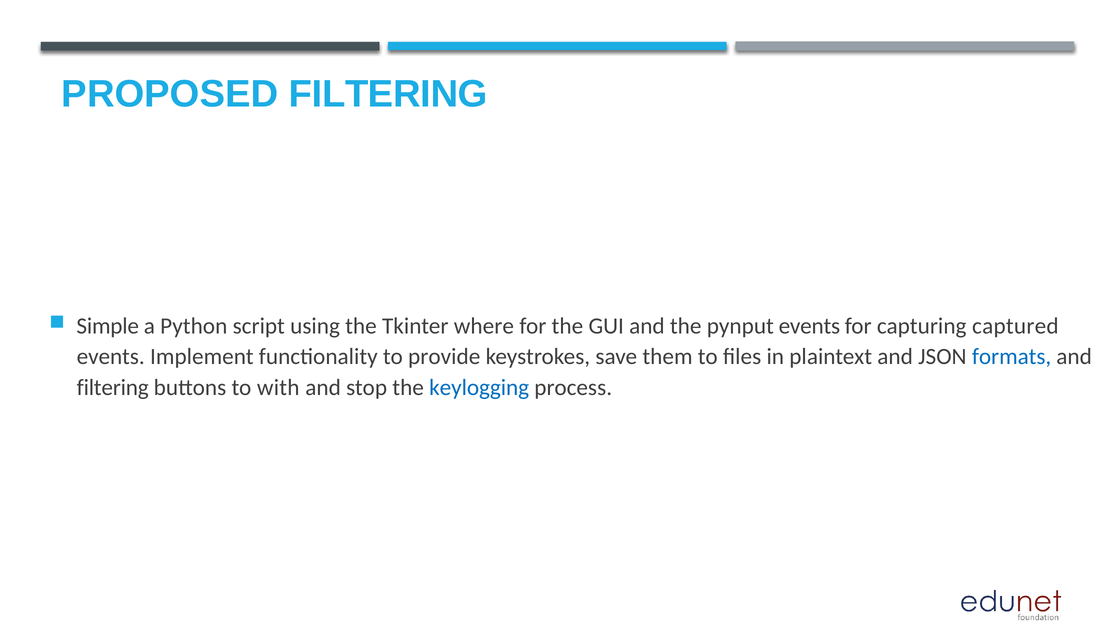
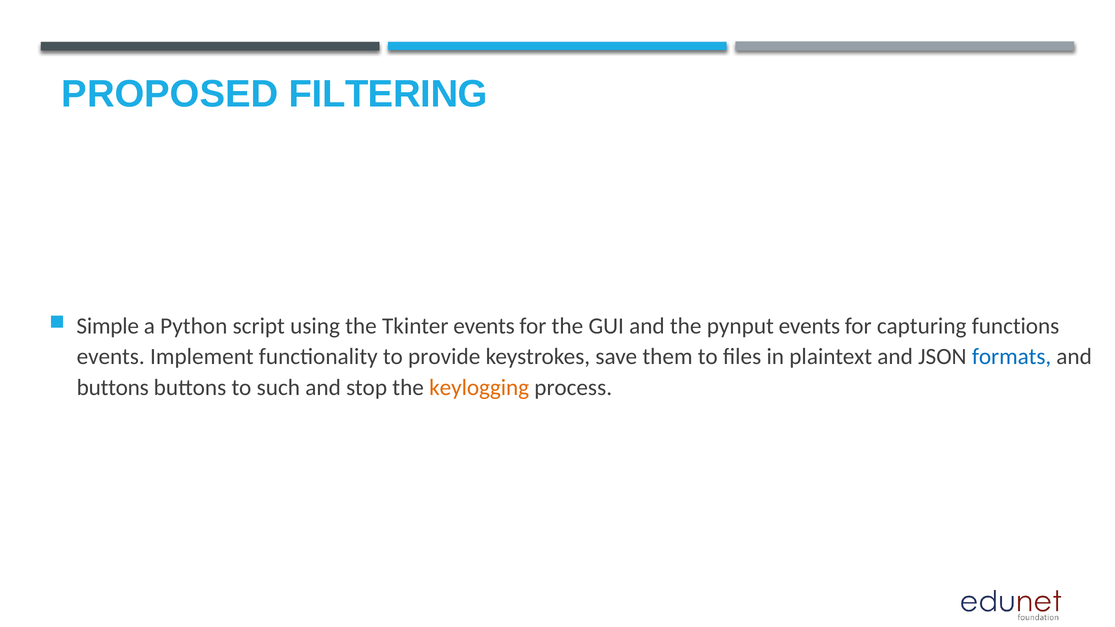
Tkinter where: where -> events
captured: captured -> functions
filtering at (113, 387): filtering -> buttons
with: with -> such
keylogging colour: blue -> orange
